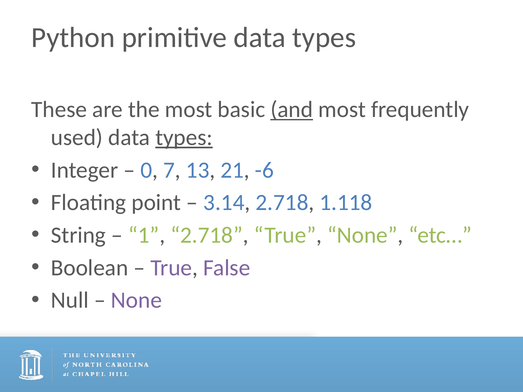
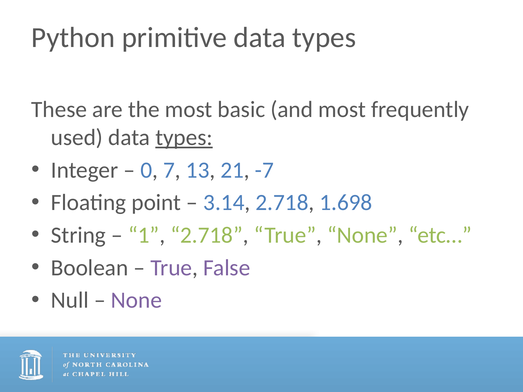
and underline: present -> none
-6: -6 -> -7
1.118: 1.118 -> 1.698
